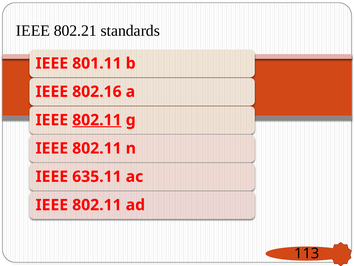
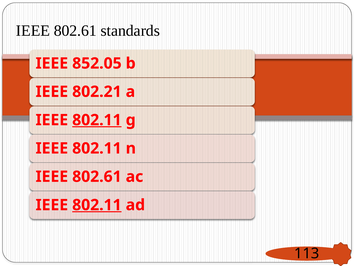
802.21 at (75, 31): 802.21 -> 802.61
801.11: 801.11 -> 852.05
802.16: 802.16 -> 802.21
635.11 at (97, 176): 635.11 -> 802.61
802.11 at (97, 205) underline: none -> present
